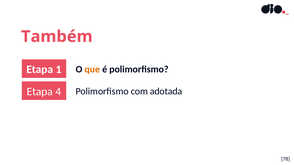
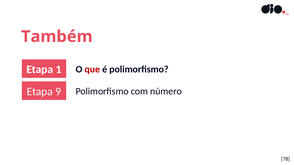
que colour: orange -> red
4: 4 -> 9
adotada: adotada -> número
